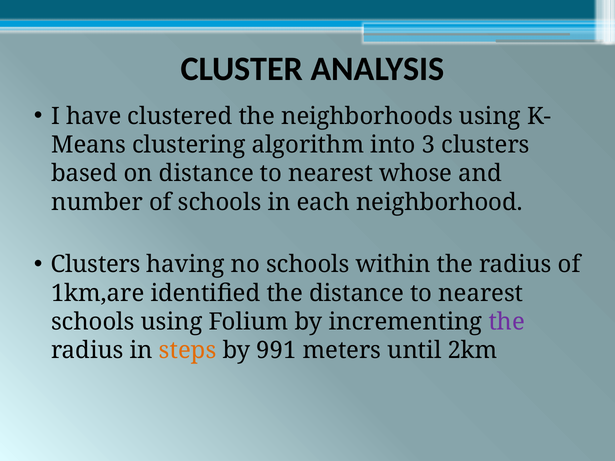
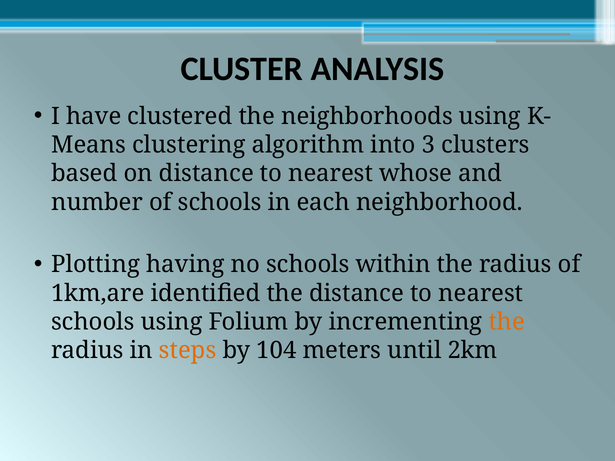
Clusters at (96, 265): Clusters -> Plotting
the at (507, 322) colour: purple -> orange
991: 991 -> 104
